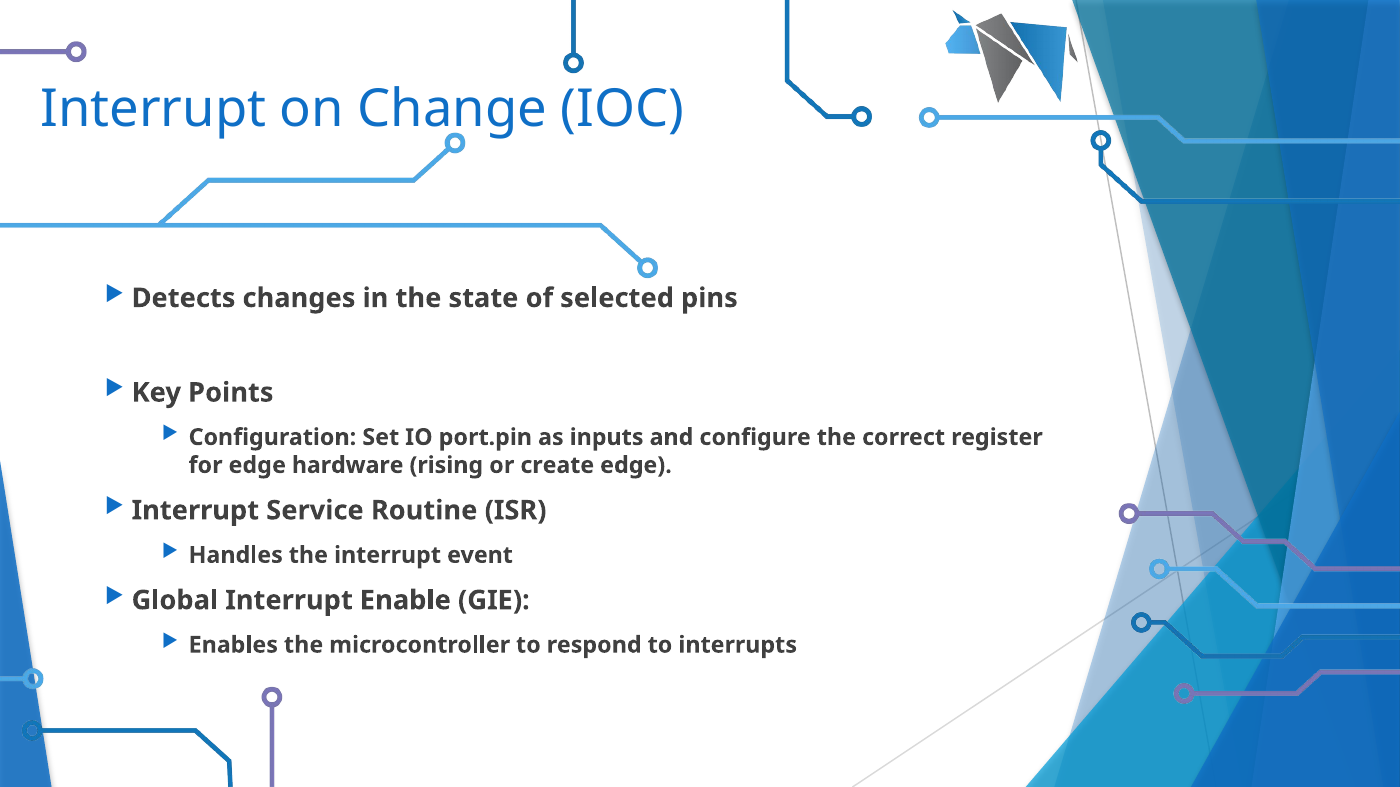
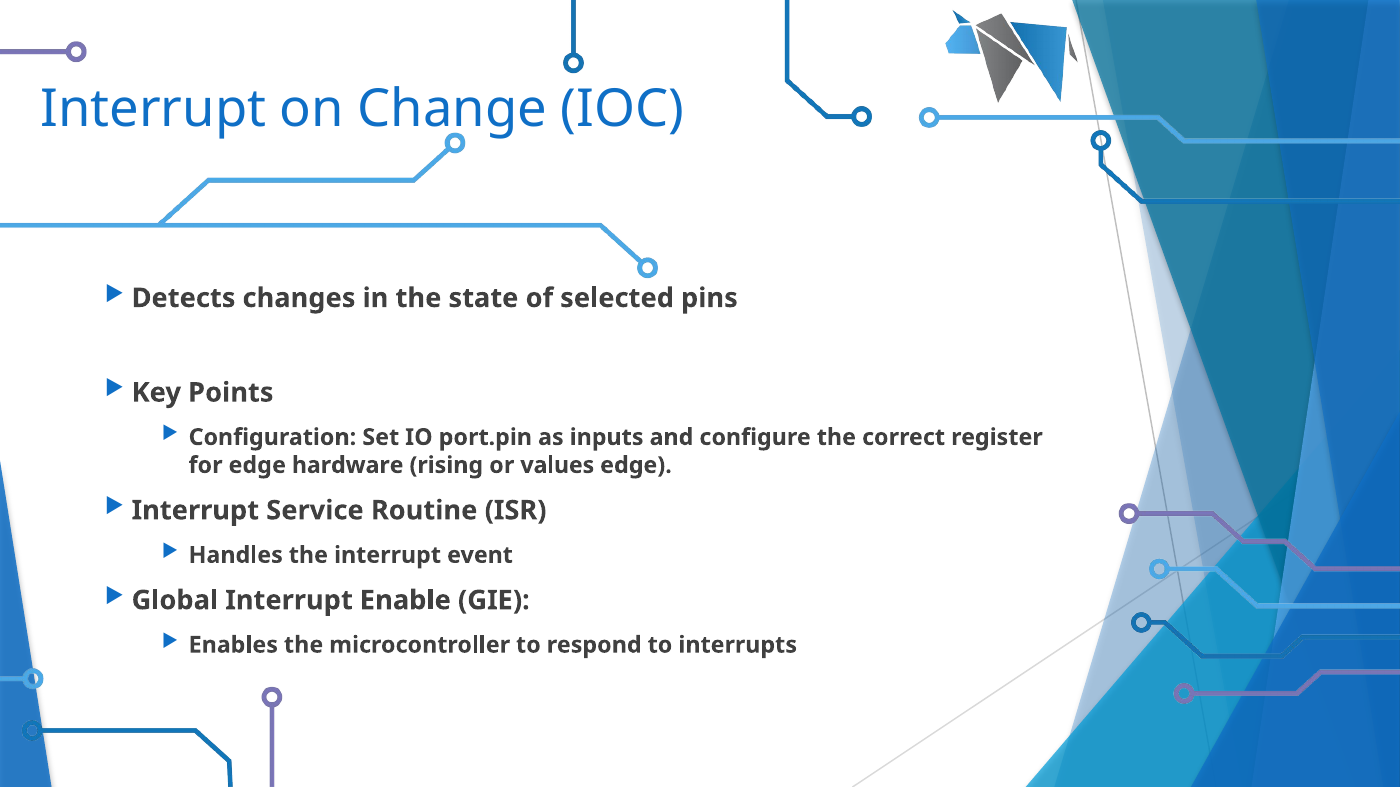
create: create -> values
